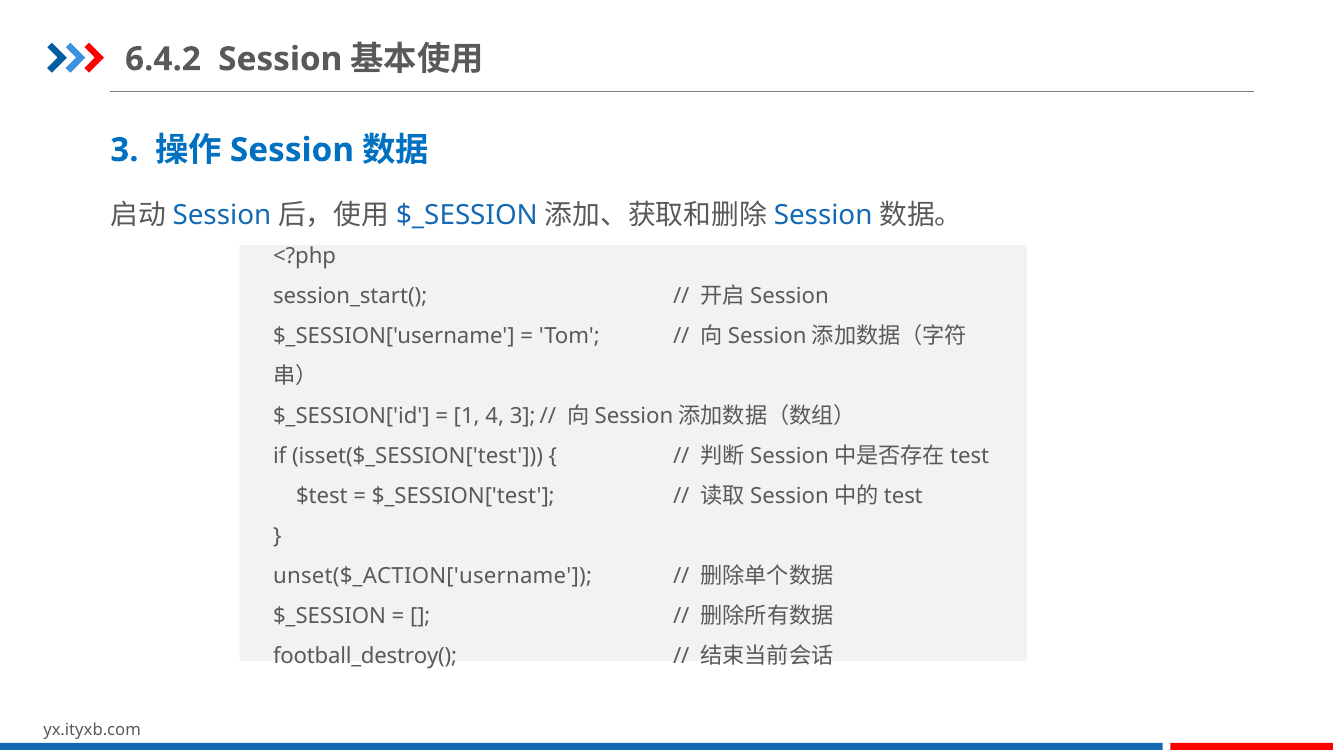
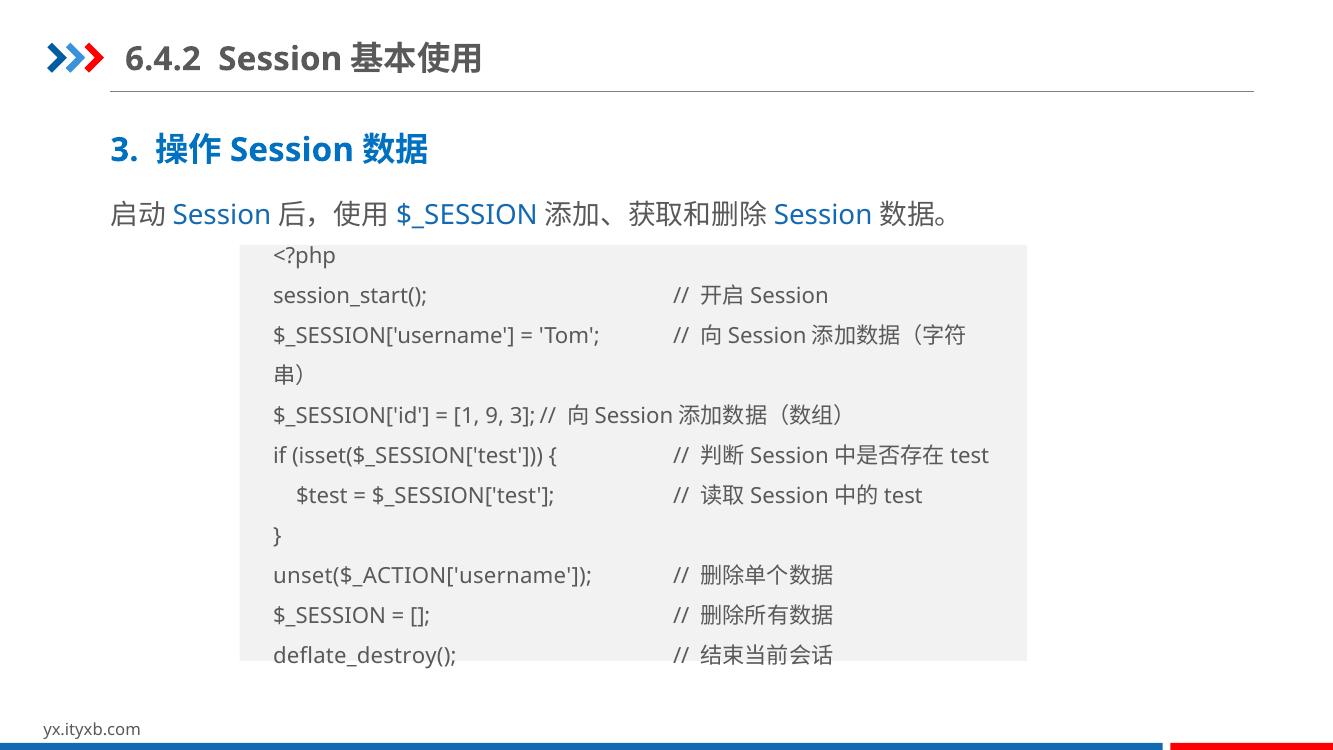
4: 4 -> 9
football_destroy(: football_destroy( -> deflate_destroy(
